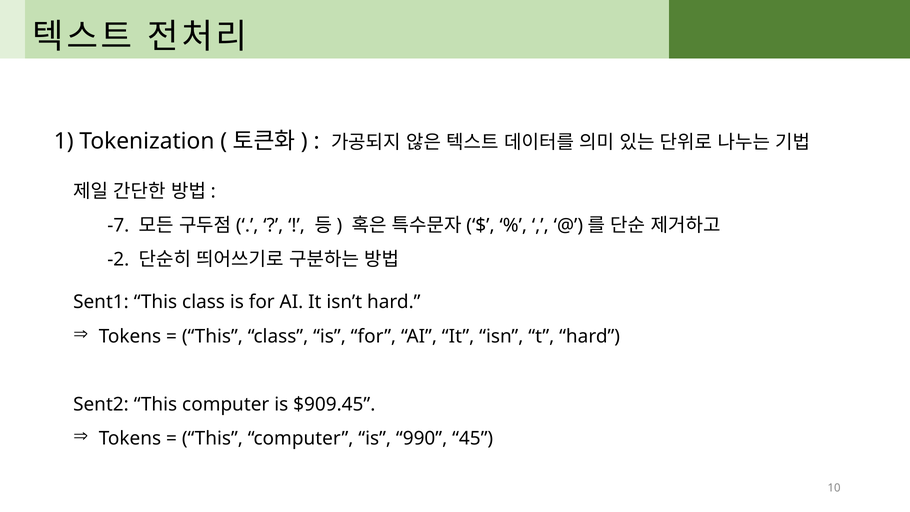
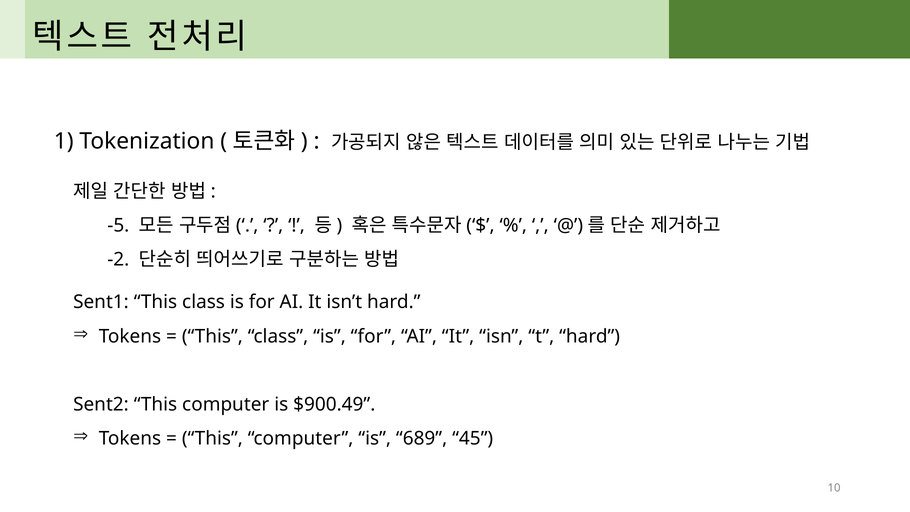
-7: -7 -> -5
$909.45: $909.45 -> $900.49
990: 990 -> 689
